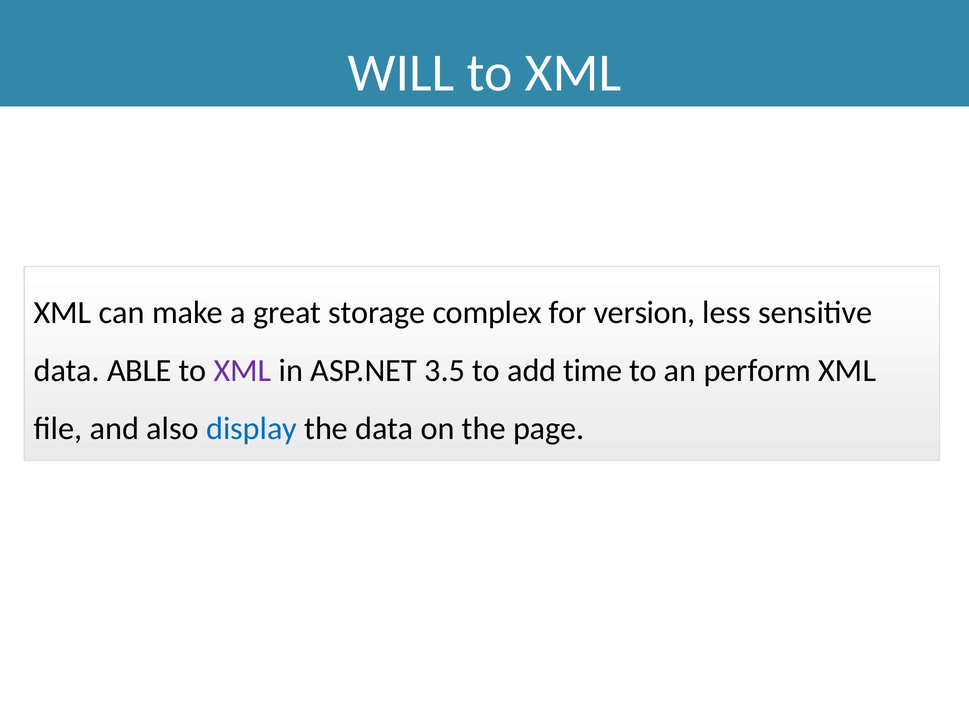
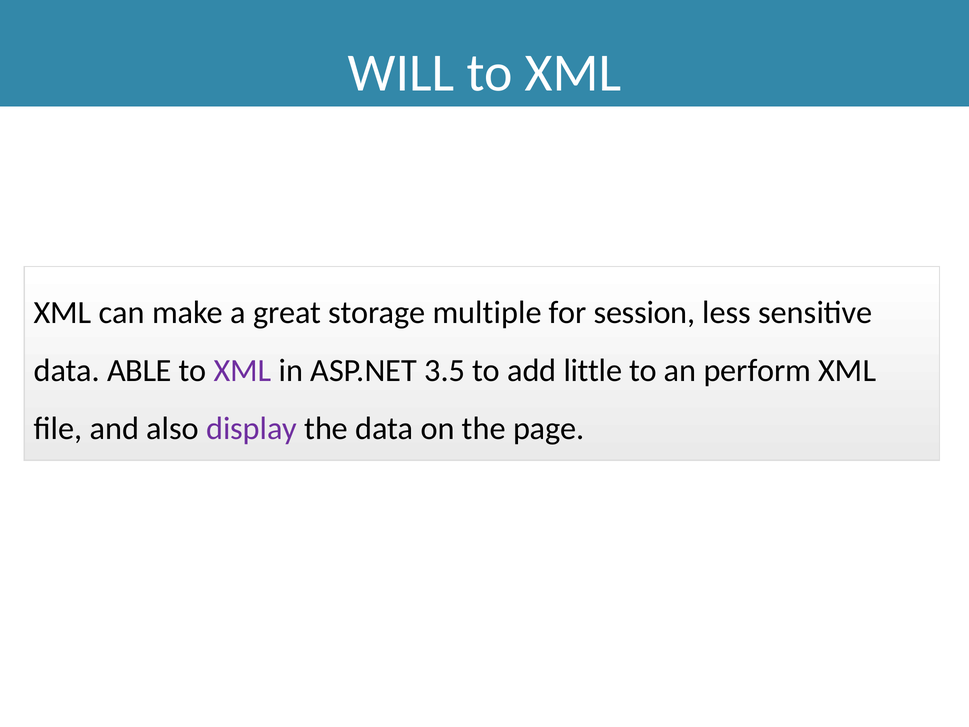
complex: complex -> multiple
version: version -> session
time: time -> little
display colour: blue -> purple
